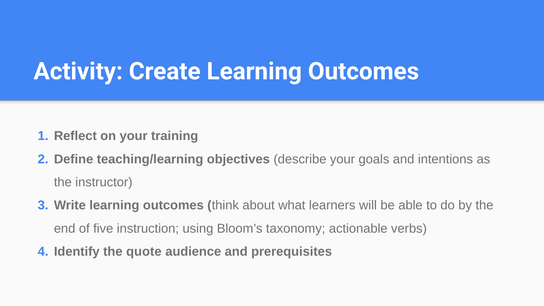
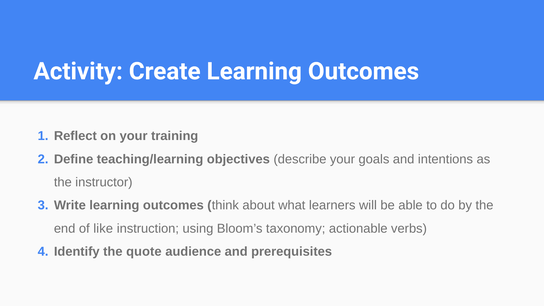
five: five -> like
